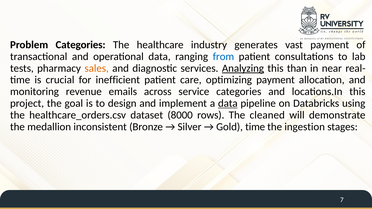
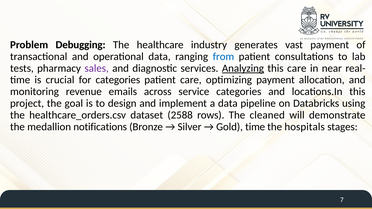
Problem Categories: Categories -> Debugging
sales colour: orange -> purple
this than: than -> care
for inefficient: inefficient -> categories
data at (228, 103) underline: present -> none
8000: 8000 -> 2588
inconsistent: inconsistent -> notifications
ingestion: ingestion -> hospitals
